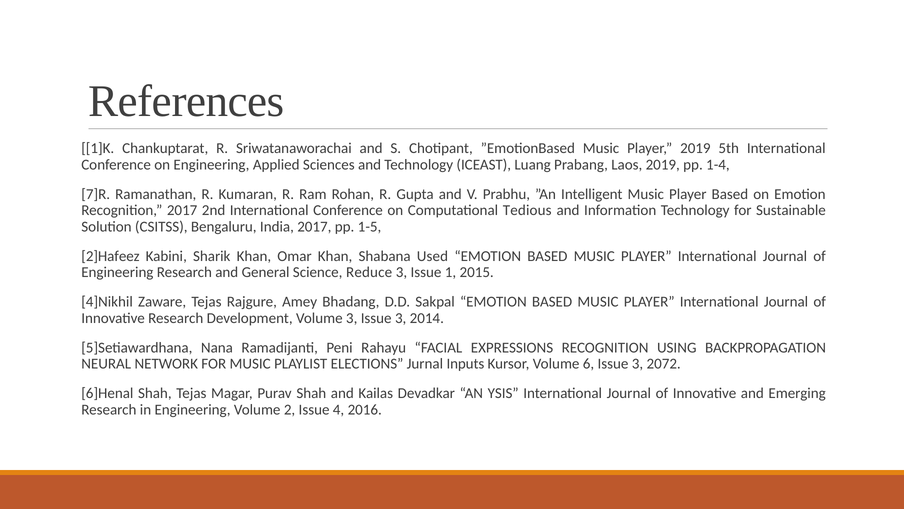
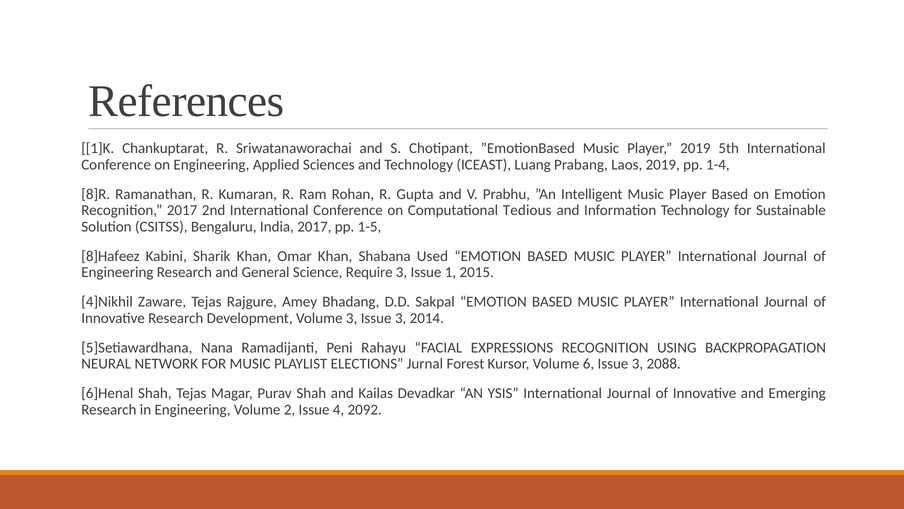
7]R: 7]R -> 8]R
2]Hafeez: 2]Hafeez -> 8]Hafeez
Reduce: Reduce -> Require
Inputs: Inputs -> Forest
2072: 2072 -> 2088
2016: 2016 -> 2092
